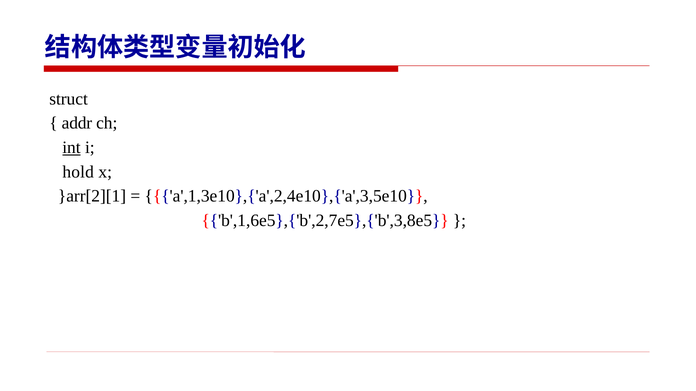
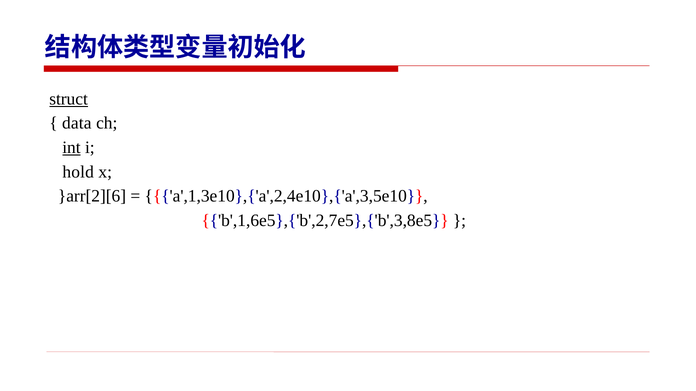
struct underline: none -> present
addr: addr -> data
}arr[2][1: }arr[2][1 -> }arr[2][6
